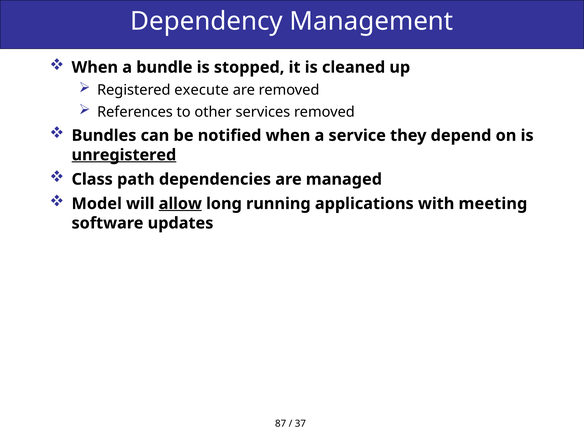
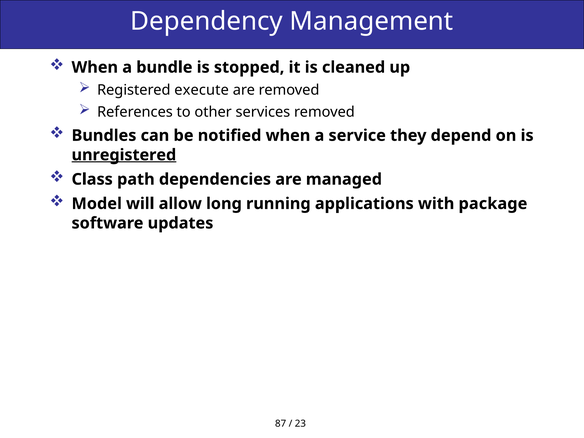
allow underline: present -> none
meeting: meeting -> package
37: 37 -> 23
